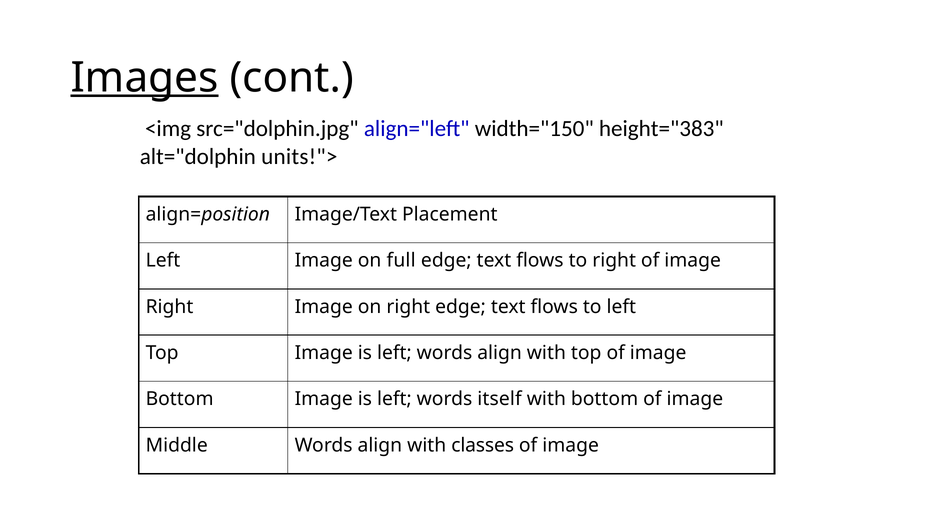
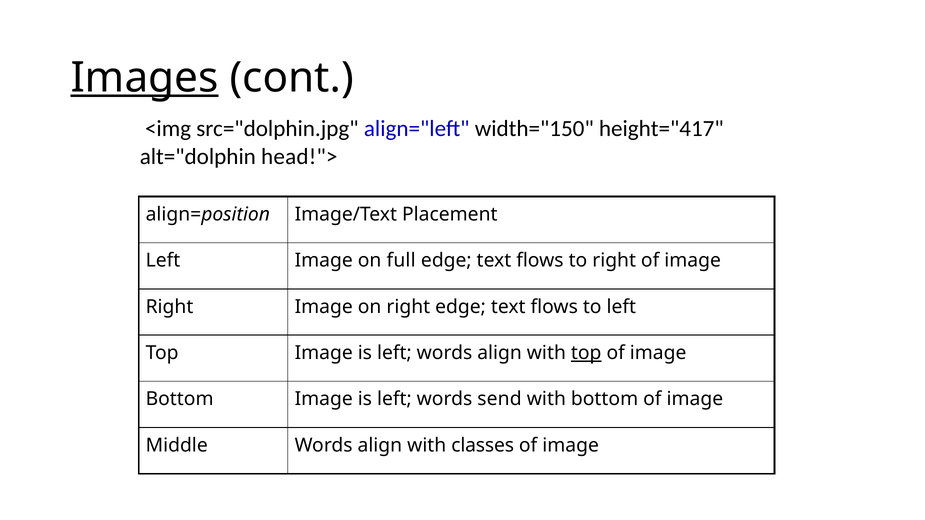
height="383: height="383 -> height="417
units!">: units!"> -> head!">
top at (586, 353) underline: none -> present
itself: itself -> send
